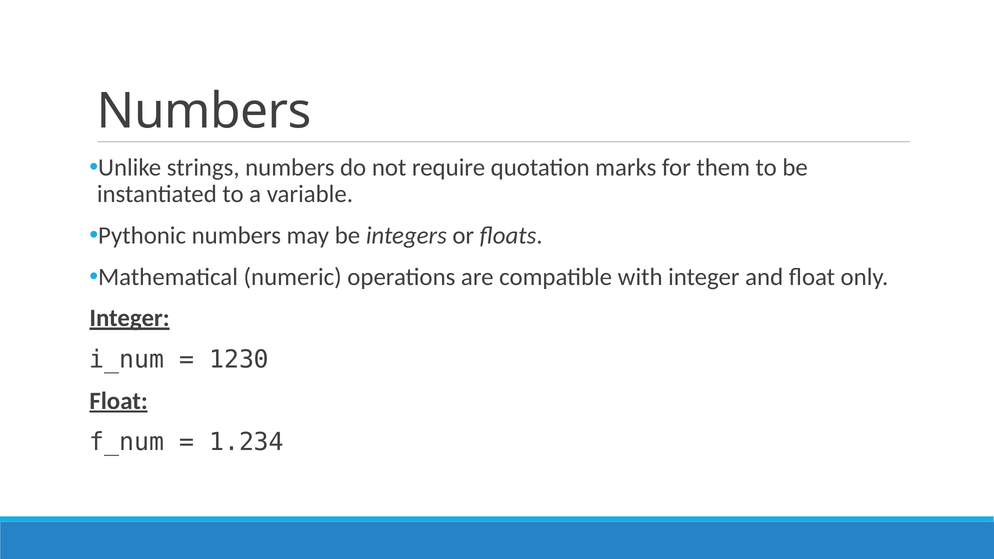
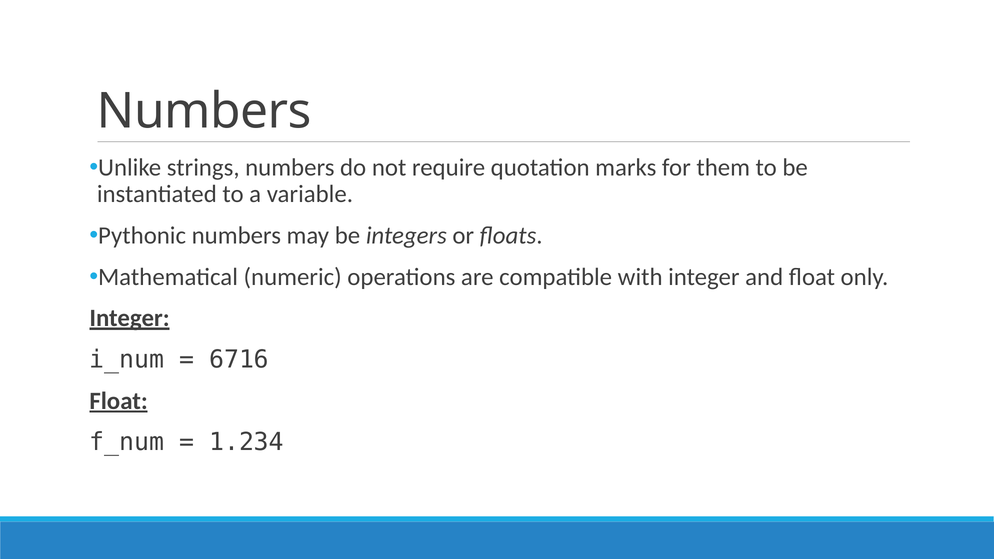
1230: 1230 -> 6716
